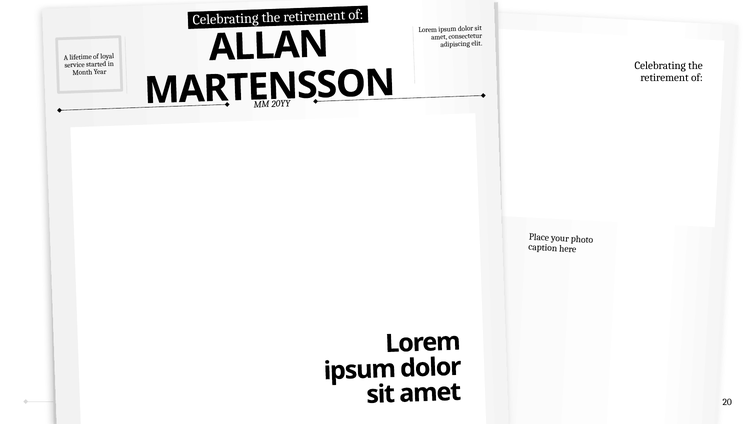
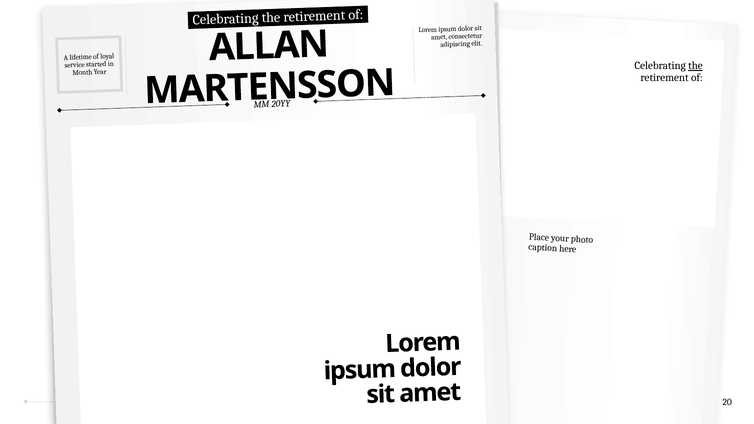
the at (695, 66) underline: none -> present
